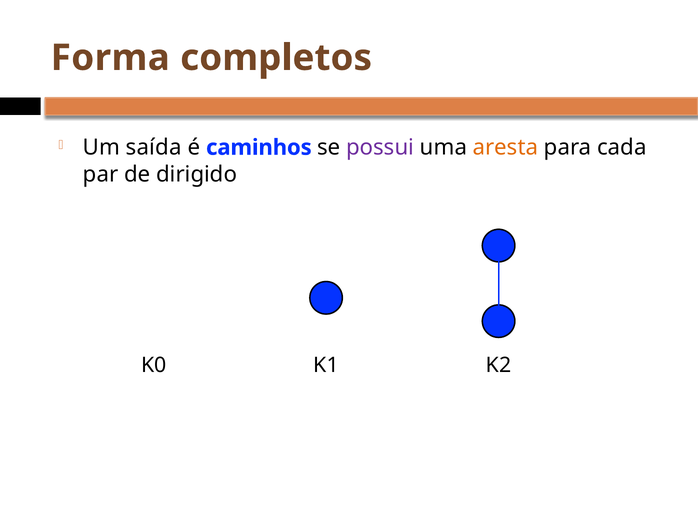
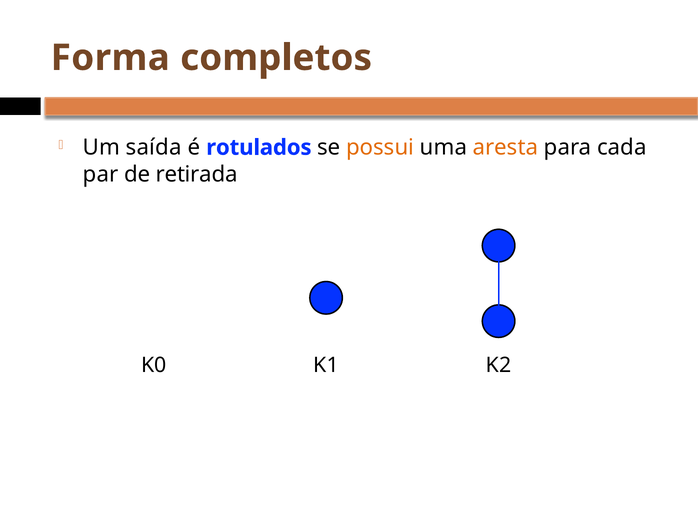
caminhos: caminhos -> rotulados
possui colour: purple -> orange
dirigido: dirigido -> retirada
